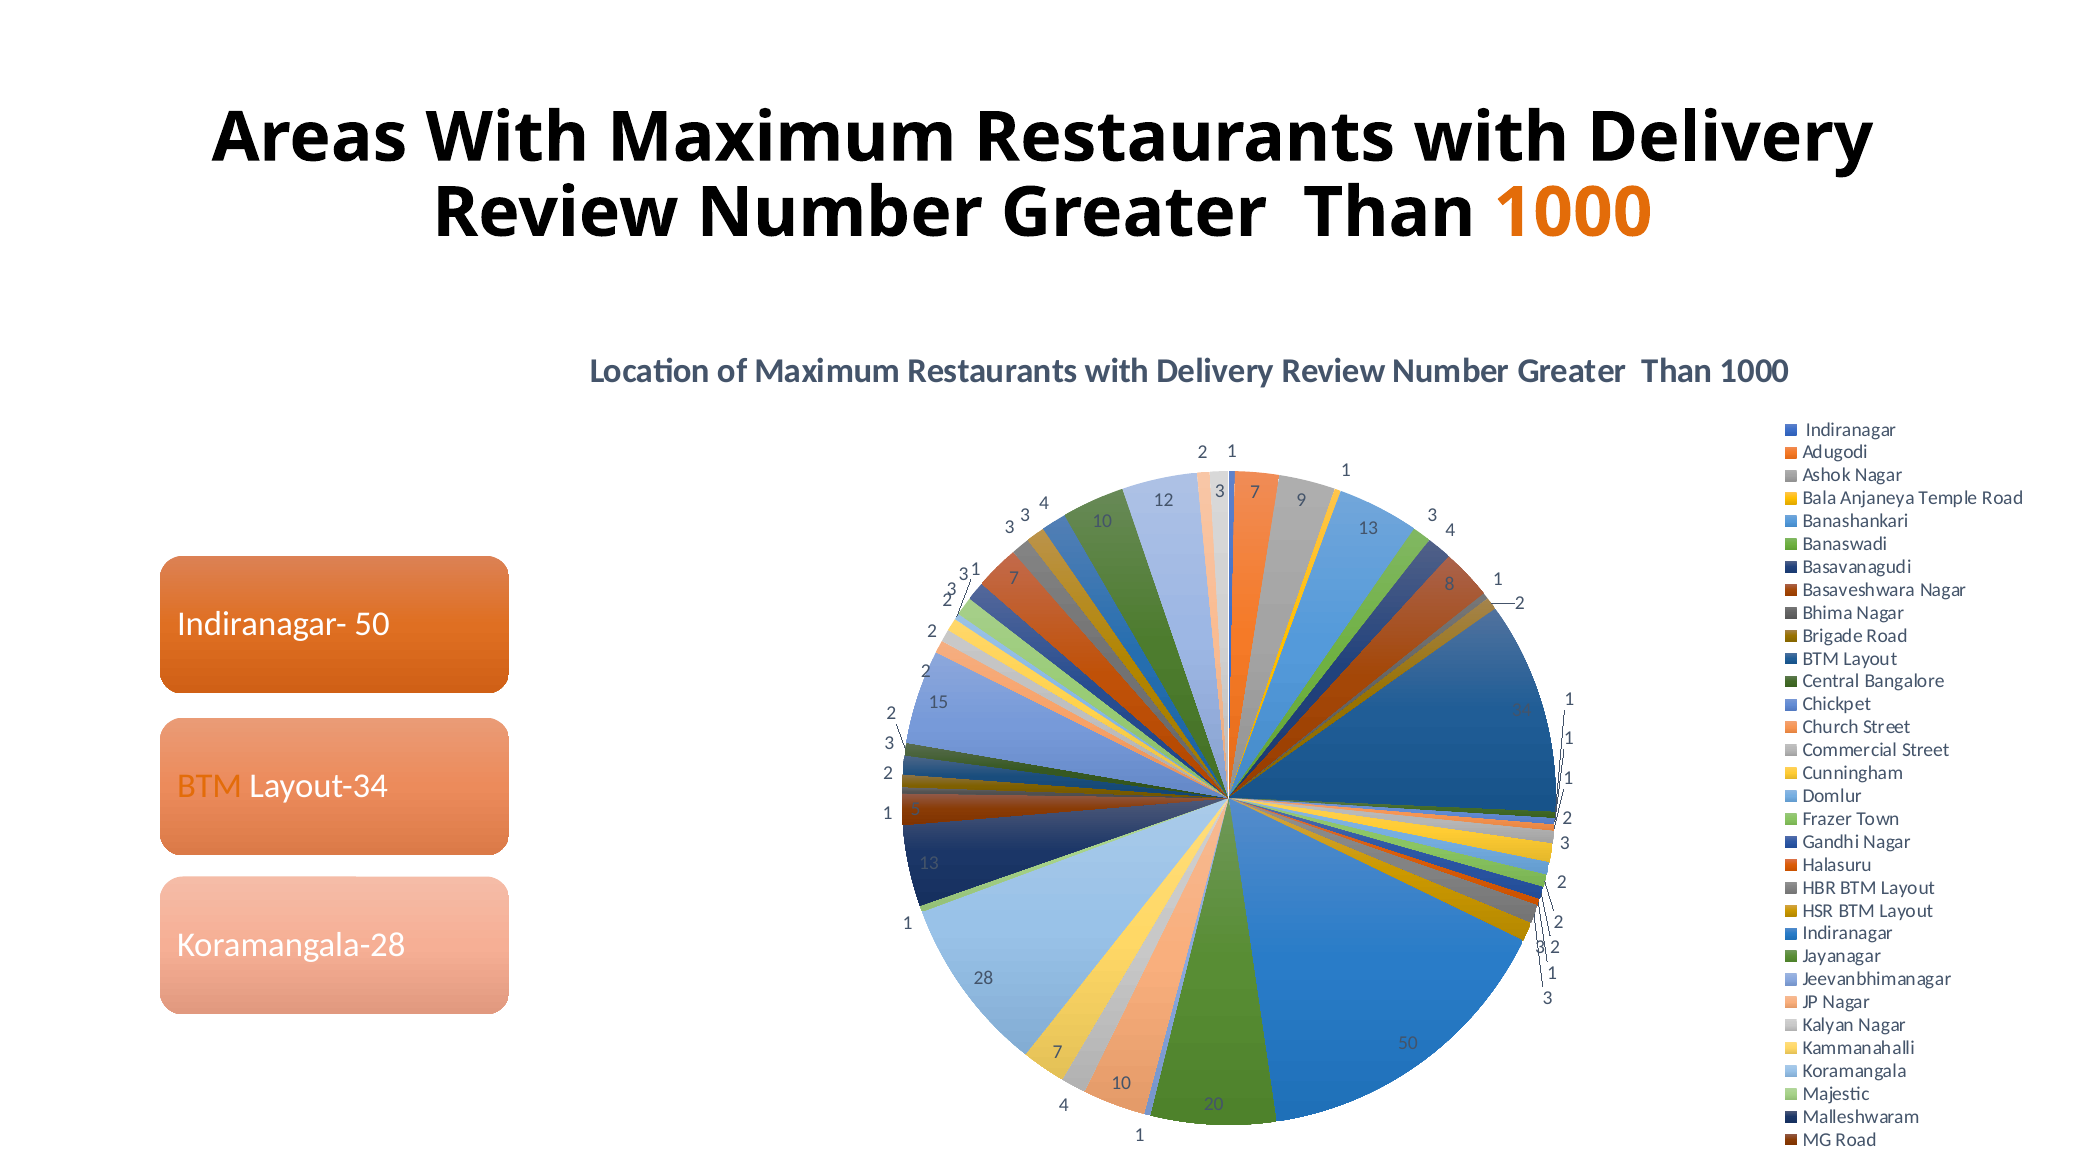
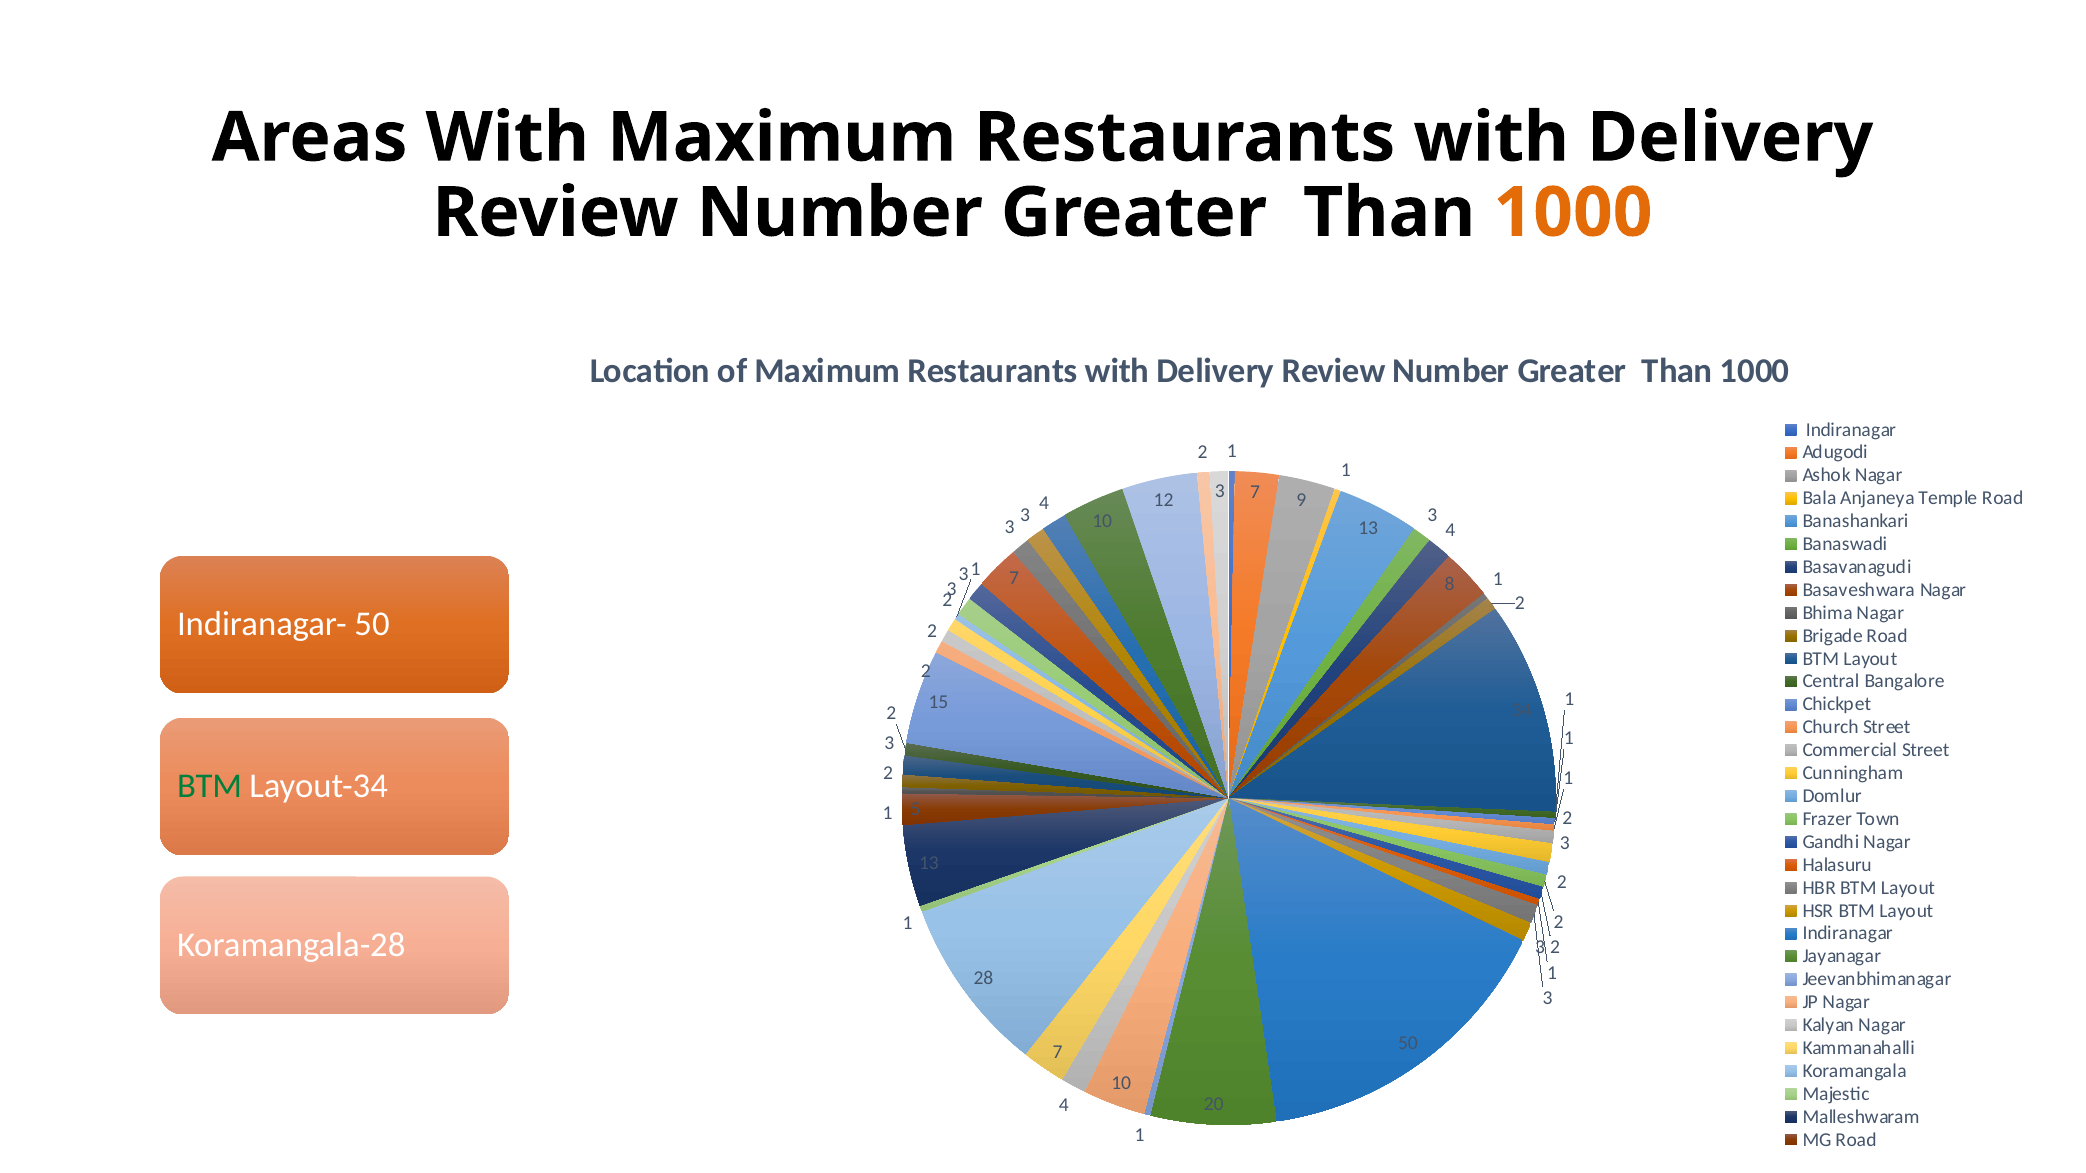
BTM at (210, 786) colour: orange -> green
